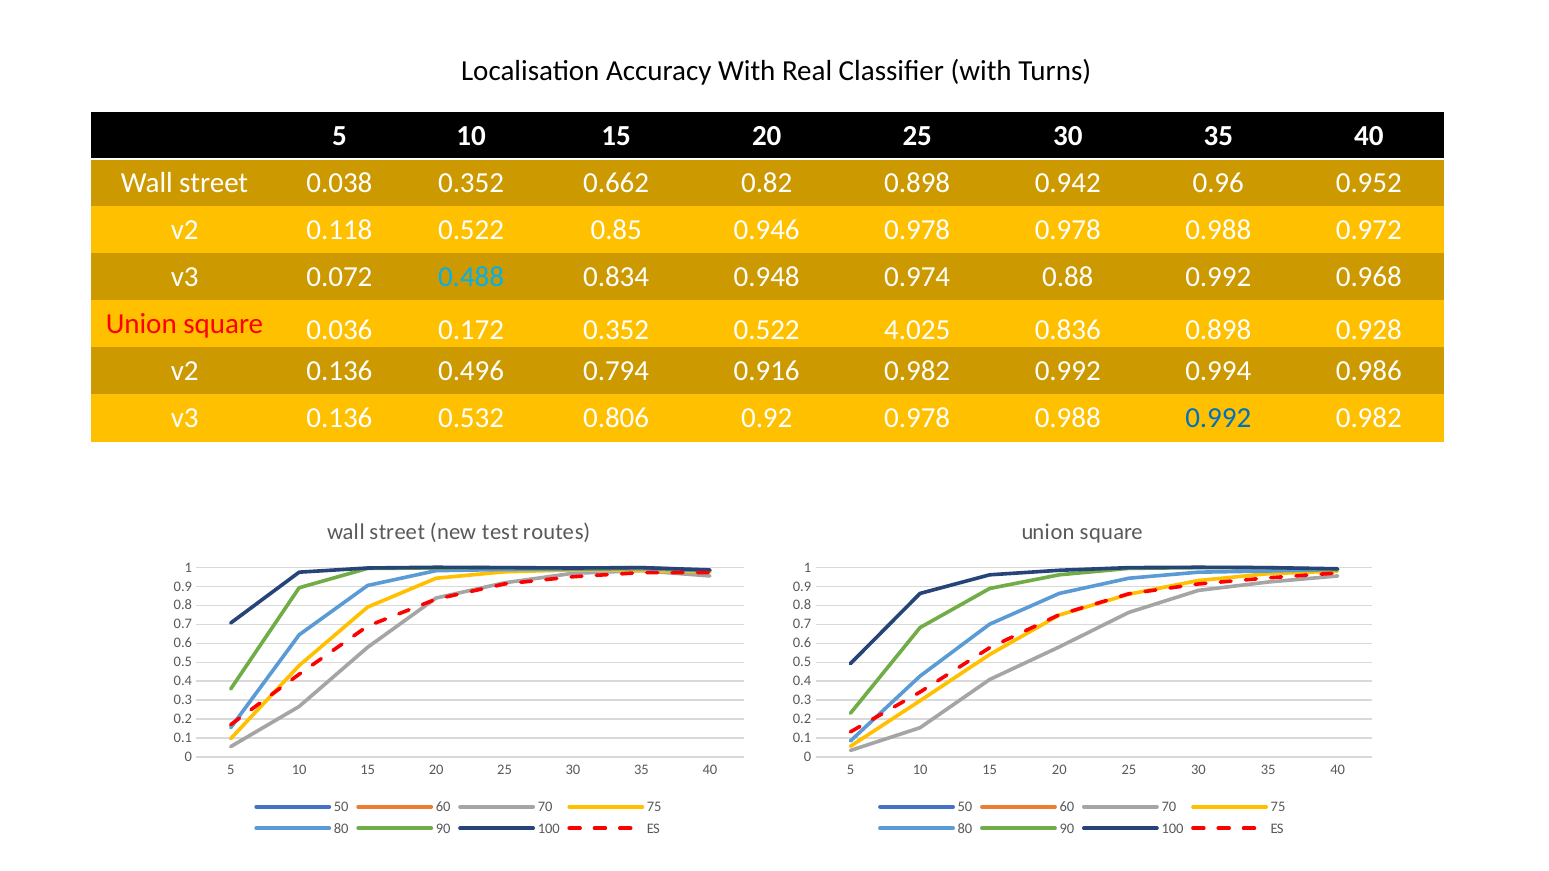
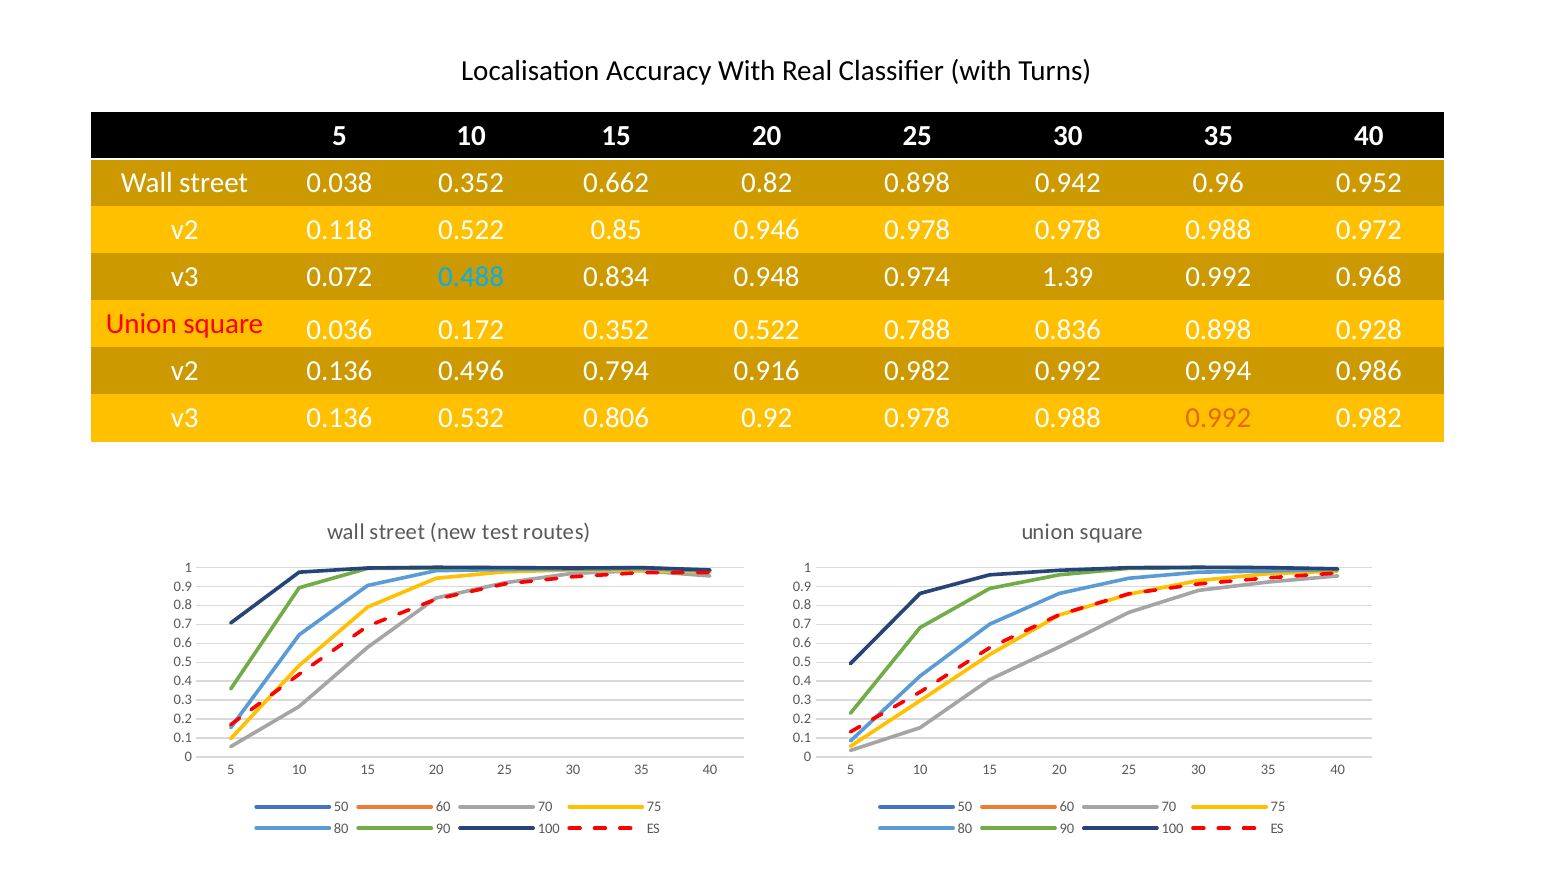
0.88: 0.88 -> 1.39
4.025: 4.025 -> 0.788
0.992 at (1218, 419) colour: blue -> orange
